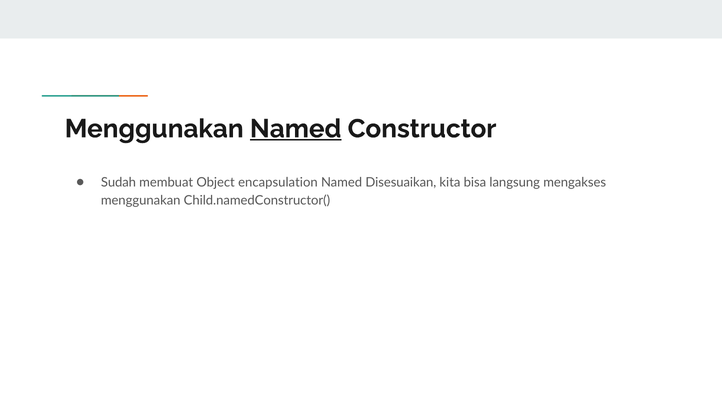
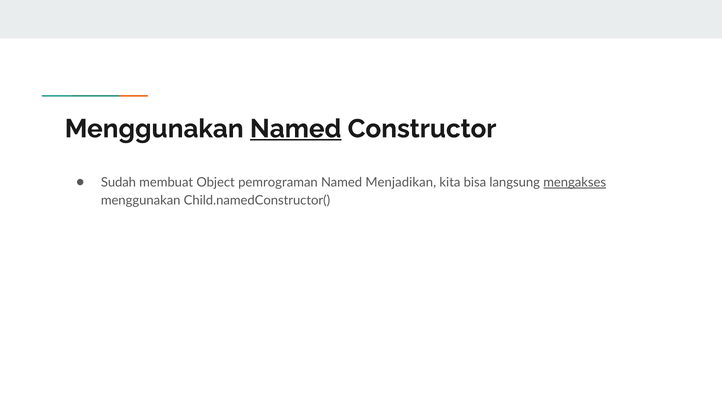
encapsulation: encapsulation -> pemrograman
Disesuaikan: Disesuaikan -> Menjadikan
mengakses underline: none -> present
